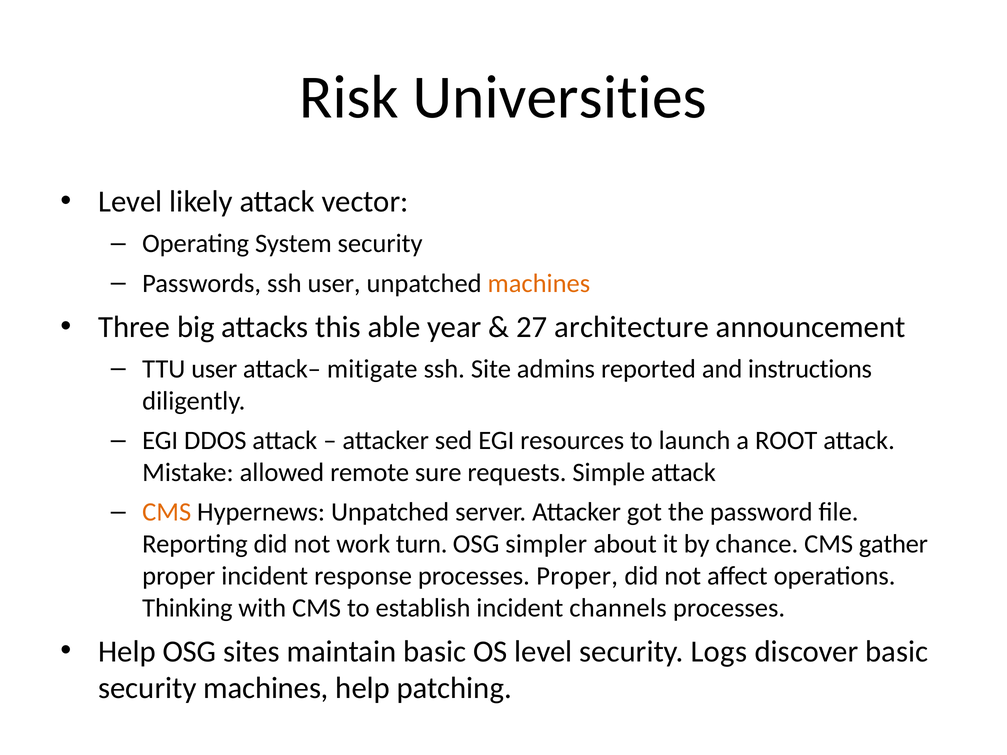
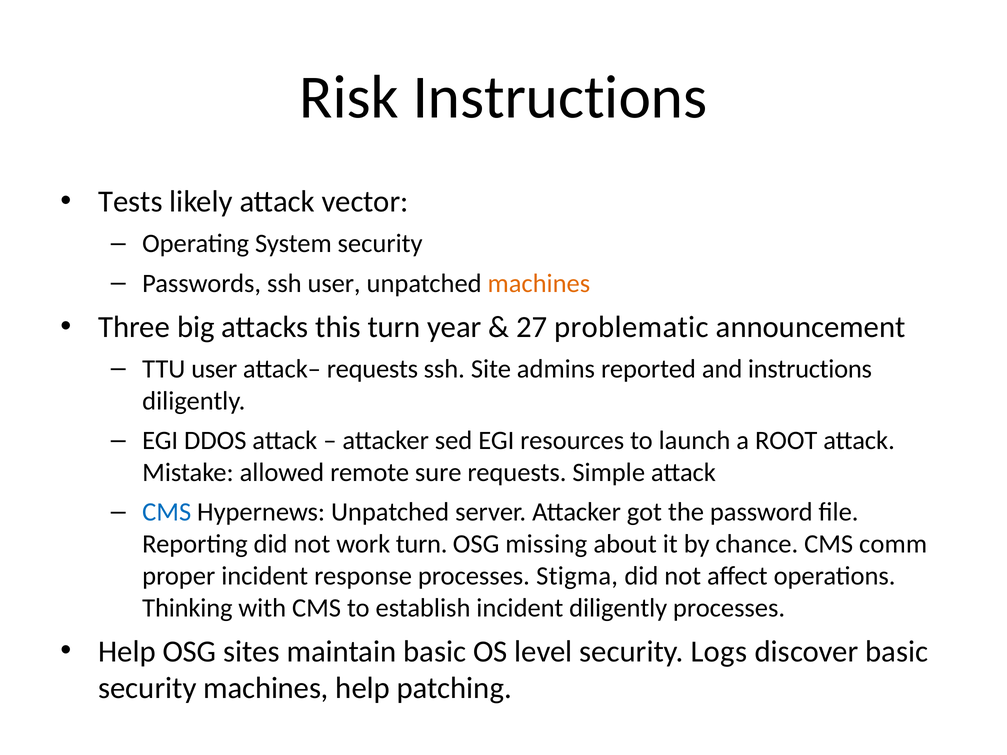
Risk Universities: Universities -> Instructions
Level at (130, 202): Level -> Tests
this able: able -> turn
architecture: architecture -> problematic
attack– mitigate: mitigate -> requests
CMS at (167, 512) colour: orange -> blue
simpler: simpler -> missing
gather: gather -> comm
processes Proper: Proper -> Stigma
incident channels: channels -> diligently
